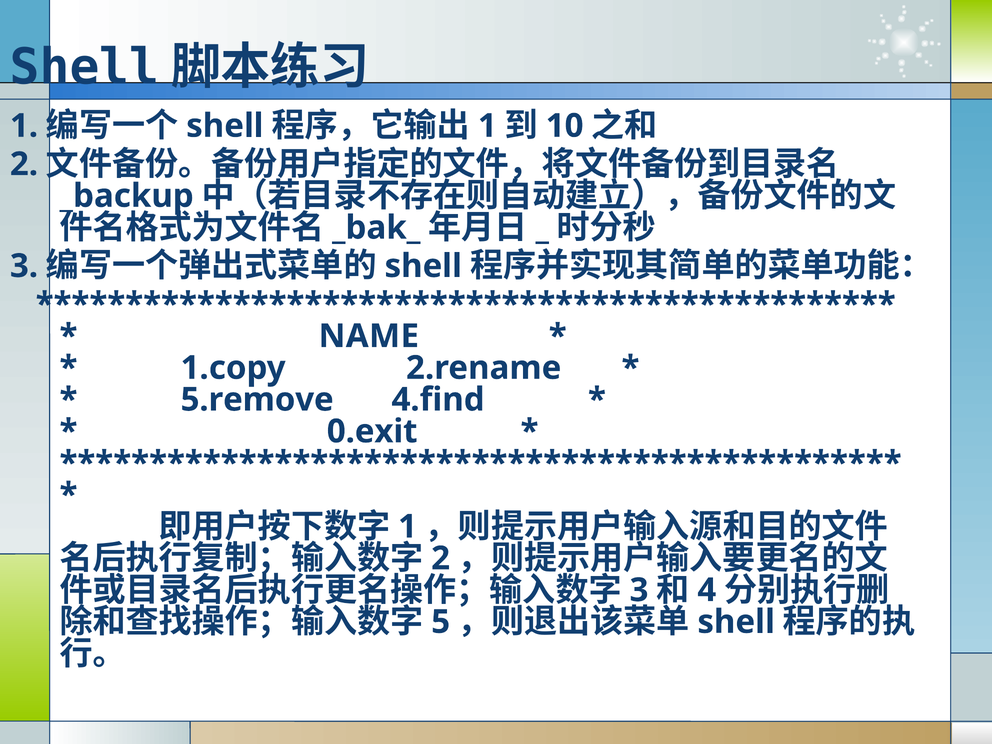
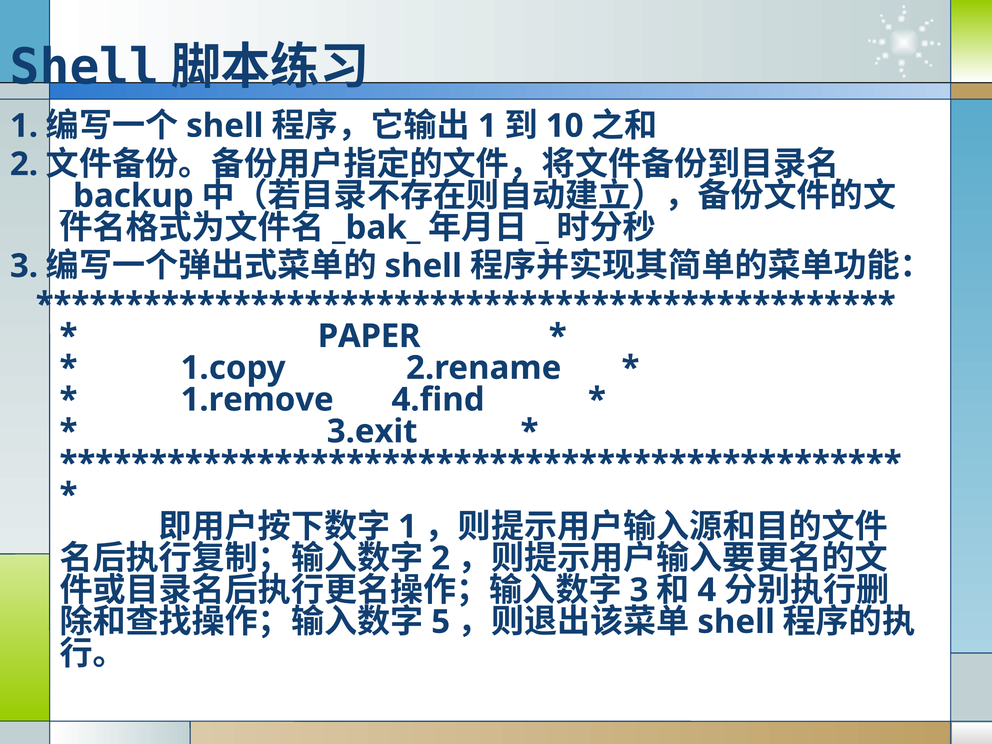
NAME: NAME -> PAPER
5.remove: 5.remove -> 1.remove
0.exit: 0.exit -> 3.exit
